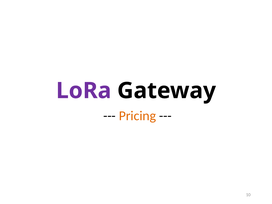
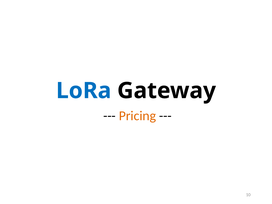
LoRa colour: purple -> blue
